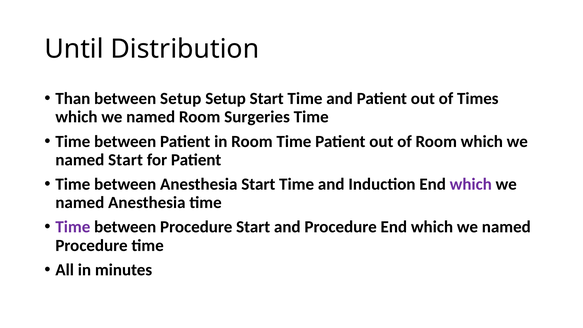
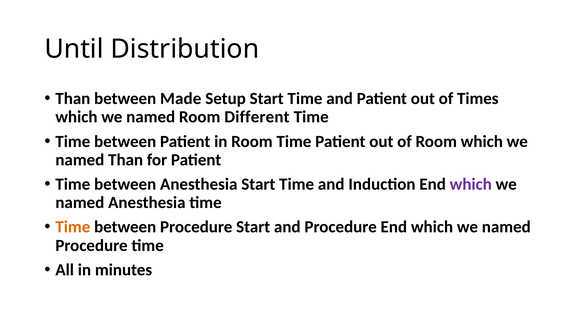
between Setup: Setup -> Made
Surgeries: Surgeries -> Different
named Start: Start -> Than
Time at (73, 227) colour: purple -> orange
